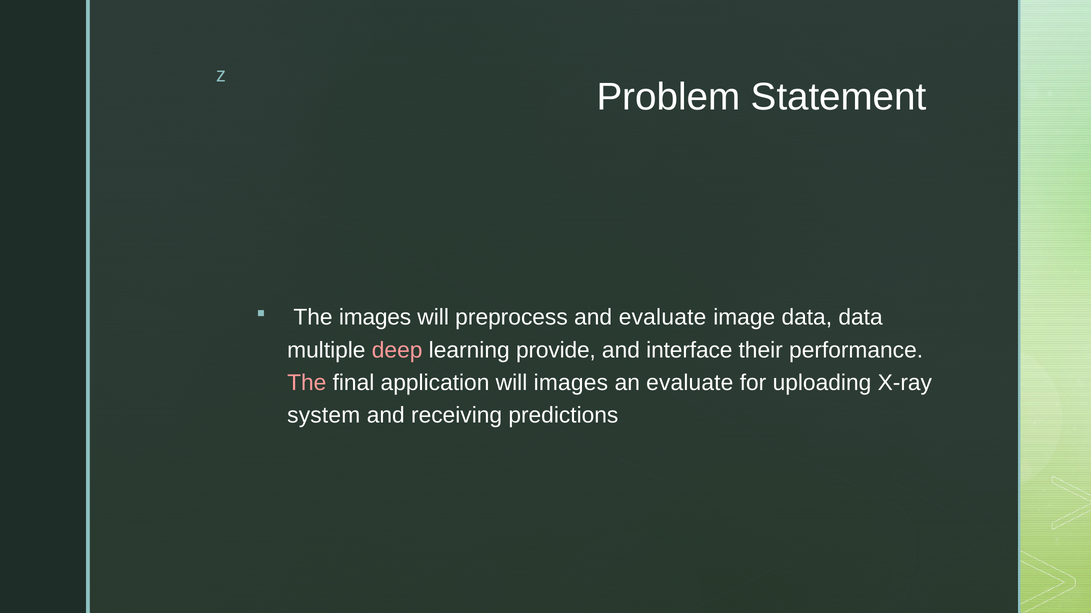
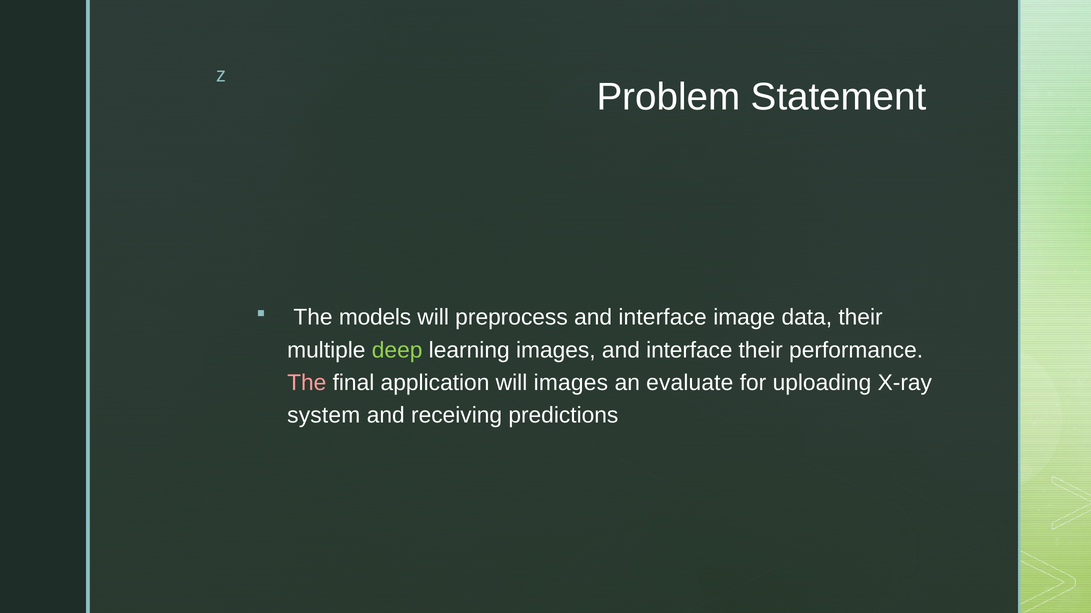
The images: images -> models
preprocess and evaluate: evaluate -> interface
data data: data -> their
deep colour: pink -> light green
learning provide: provide -> images
